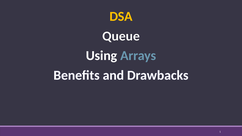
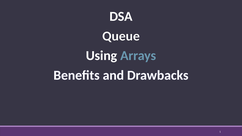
DSA colour: yellow -> white
